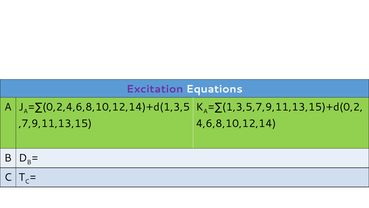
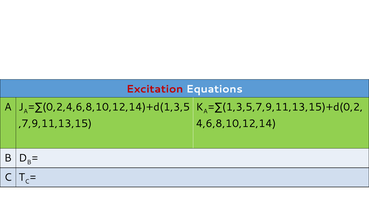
Excitation colour: purple -> red
